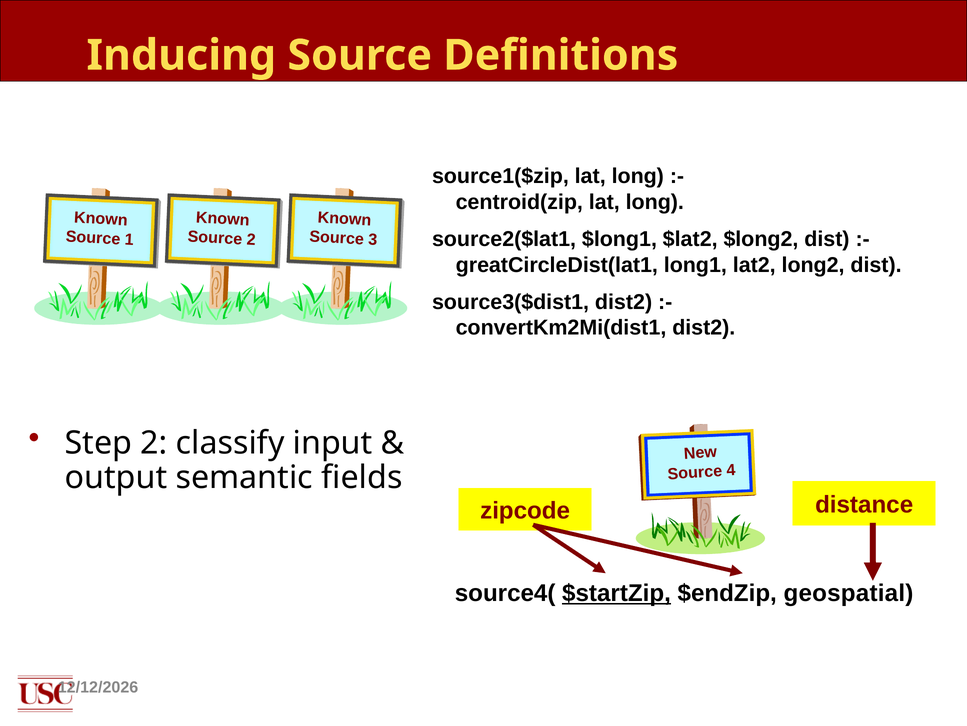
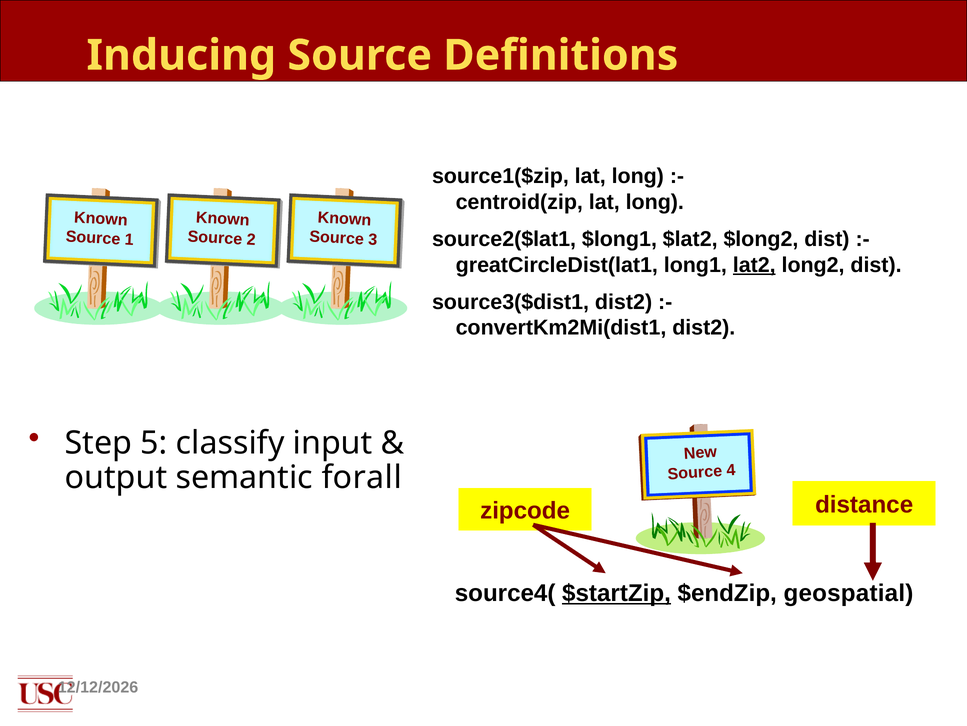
lat2 underline: none -> present
Step 2: 2 -> 5
fields: fields -> forall
